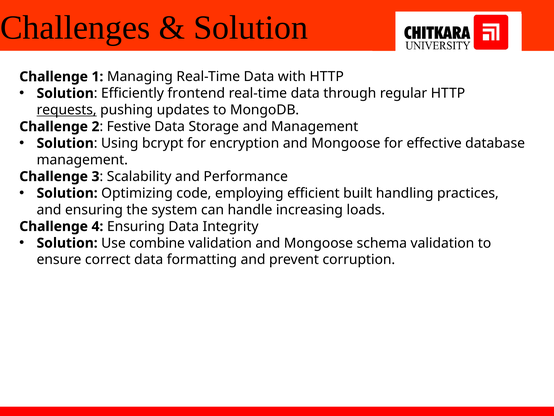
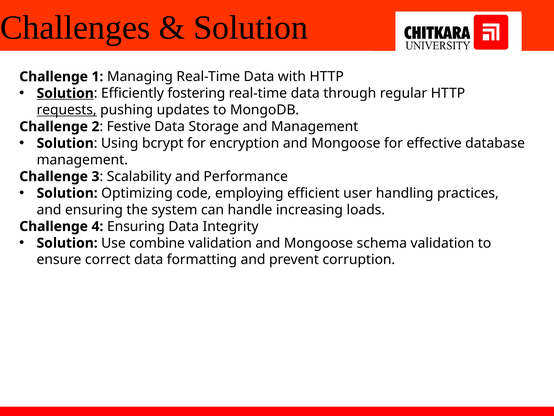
Solution at (65, 93) underline: none -> present
frontend: frontend -> fostering
built: built -> user
